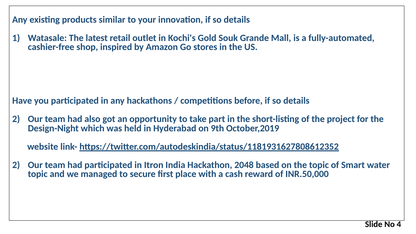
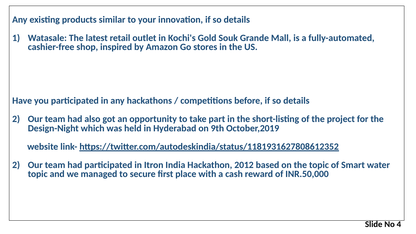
2048: 2048 -> 2012
